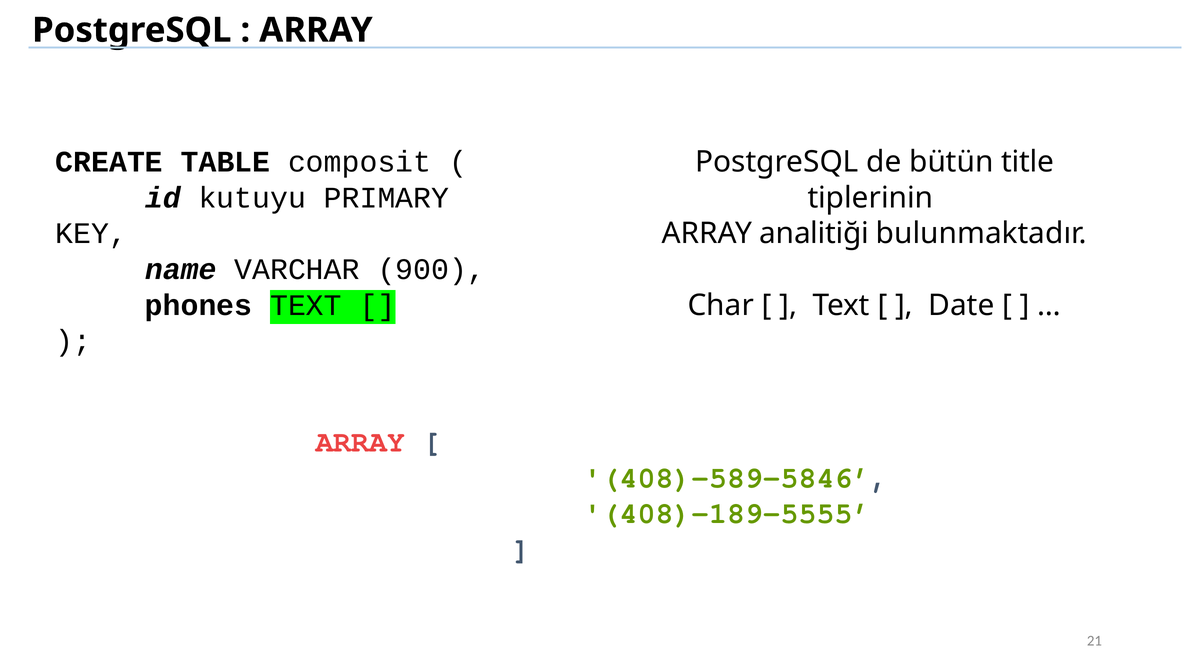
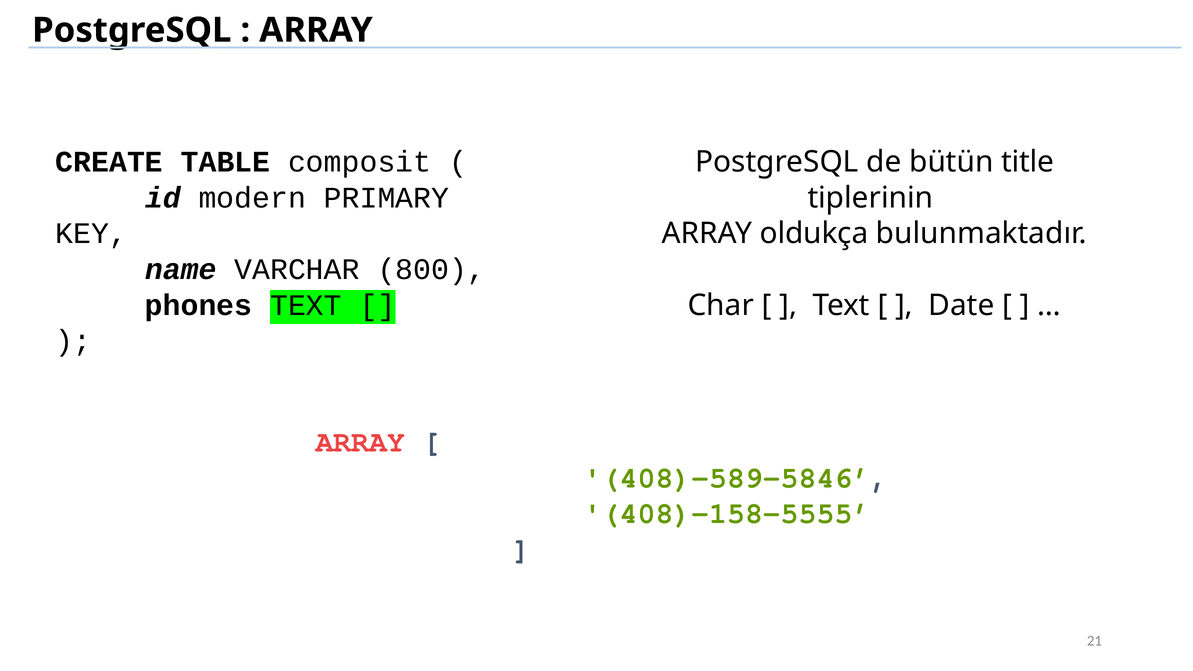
kutuyu: kutuyu -> modern
analitiği: analitiği -> oldukça
900: 900 -> 800
408)-189-5555: 408)-189-5555 -> 408)-158-5555
